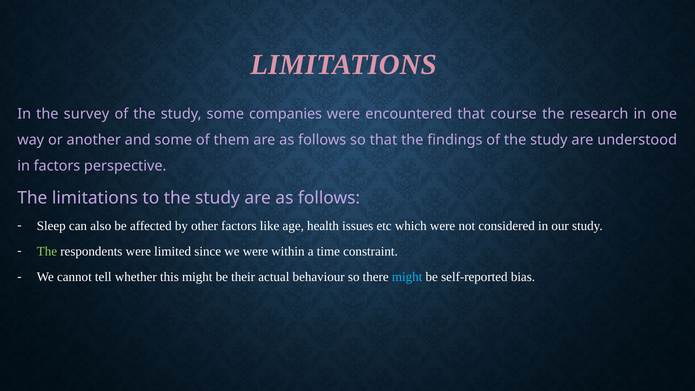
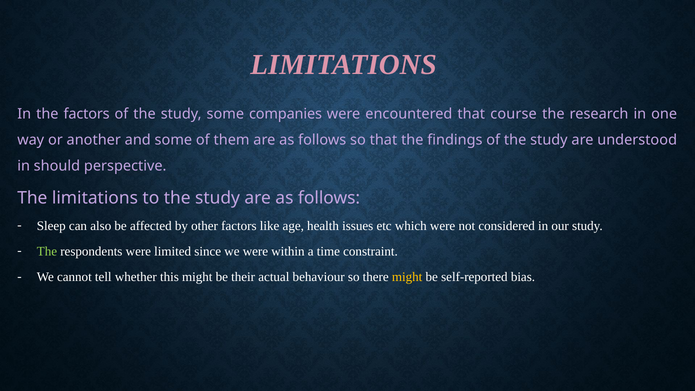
the survey: survey -> factors
in factors: factors -> should
might at (407, 277) colour: light blue -> yellow
